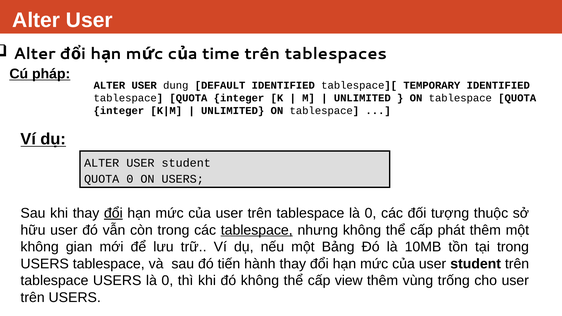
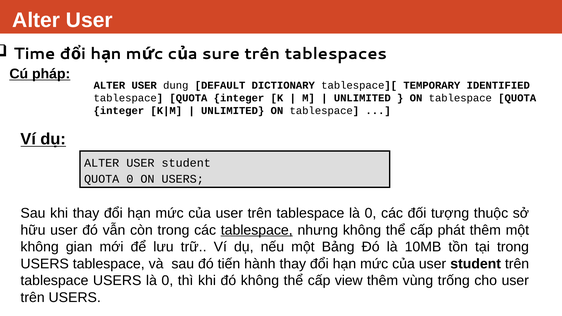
Alter at (35, 54): Alter -> Time
time: time -> sure
DEFAULT IDENTIFIED: IDENTIFIED -> DICTIONARY
đổi at (113, 213) underline: present -> none
